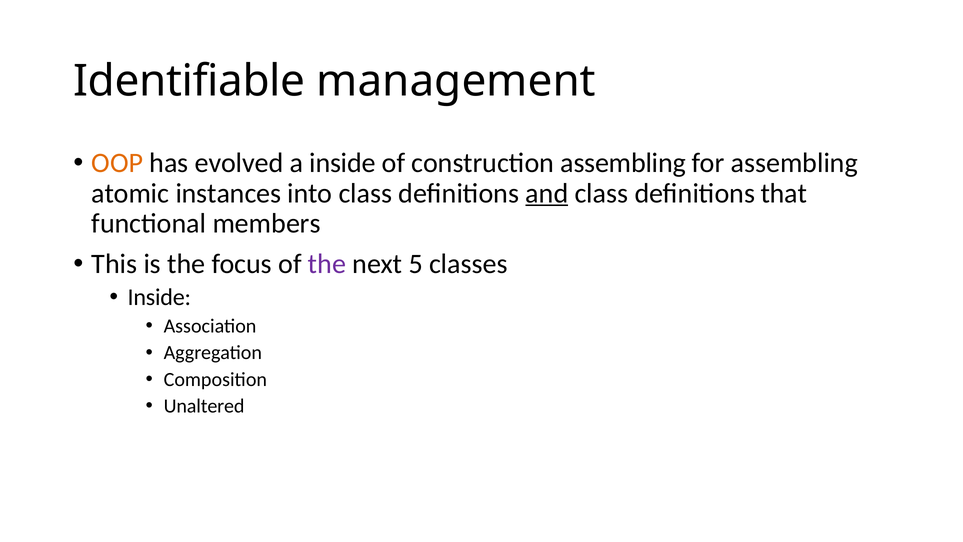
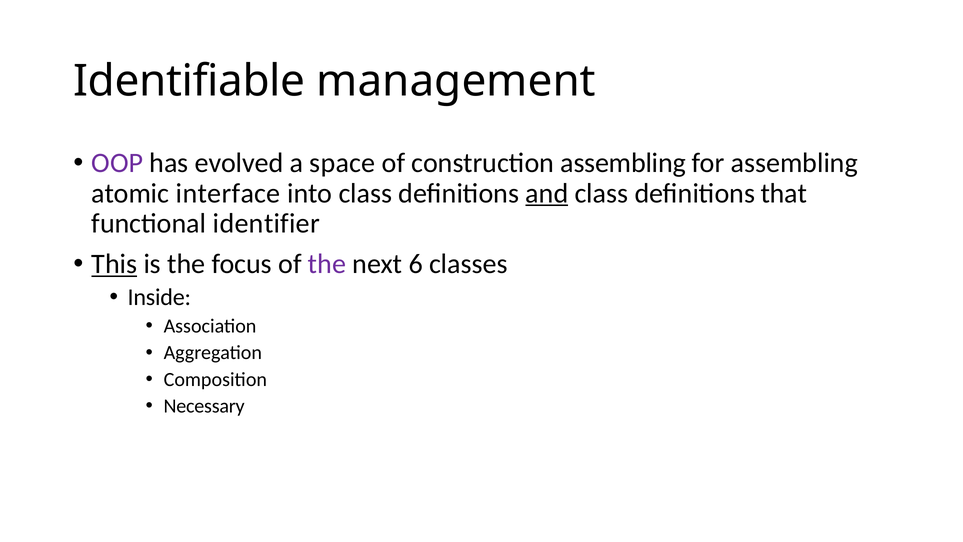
OOP colour: orange -> purple
a inside: inside -> space
instances: instances -> interface
members: members -> identifier
This underline: none -> present
5: 5 -> 6
Unaltered: Unaltered -> Necessary
